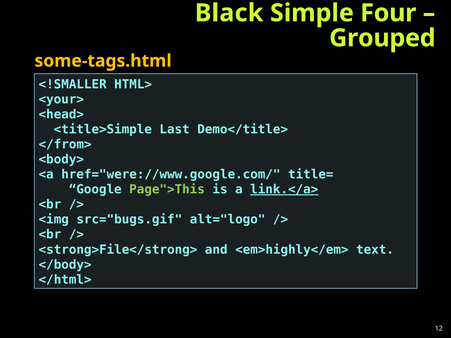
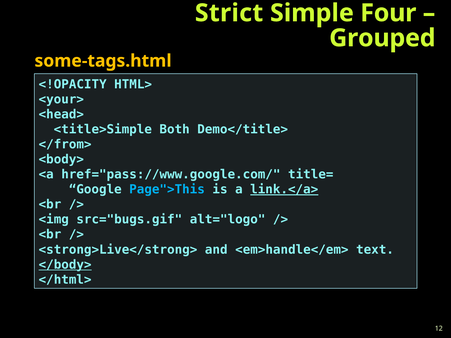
Black: Black -> Strict
<!SMALLER: <!SMALLER -> <!OPACITY
Last: Last -> Both
href="were://www.google.com/: href="were://www.google.com/ -> href="pass://www.google.com/
Page">This colour: light green -> light blue
<strong>File</strong>: <strong>File</strong> -> <strong>Live</strong>
<em>highly</em>: <em>highly</em> -> <em>handle</em>
</body> underline: none -> present
